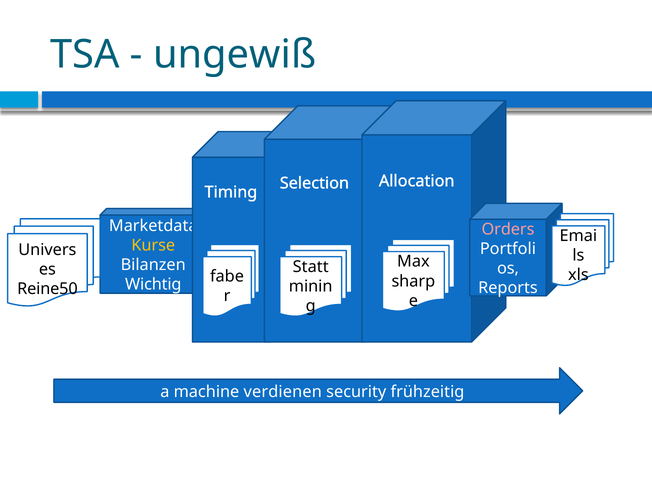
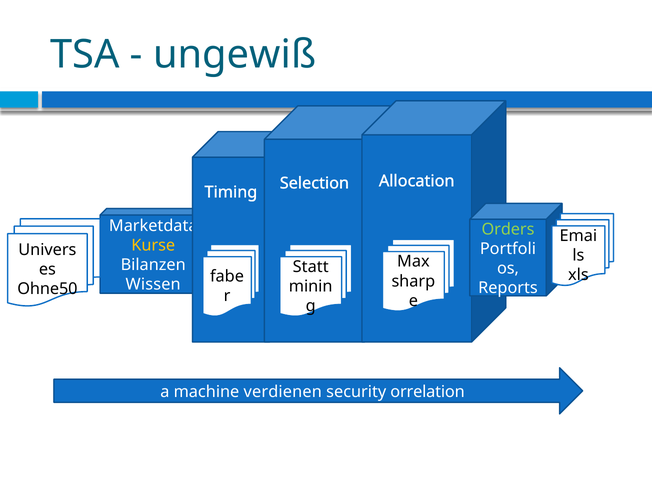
Orders colour: pink -> light green
Wichtig: Wichtig -> Wissen
Reine50: Reine50 -> Ohne50
frühzeitig: frühzeitig -> orrelation
